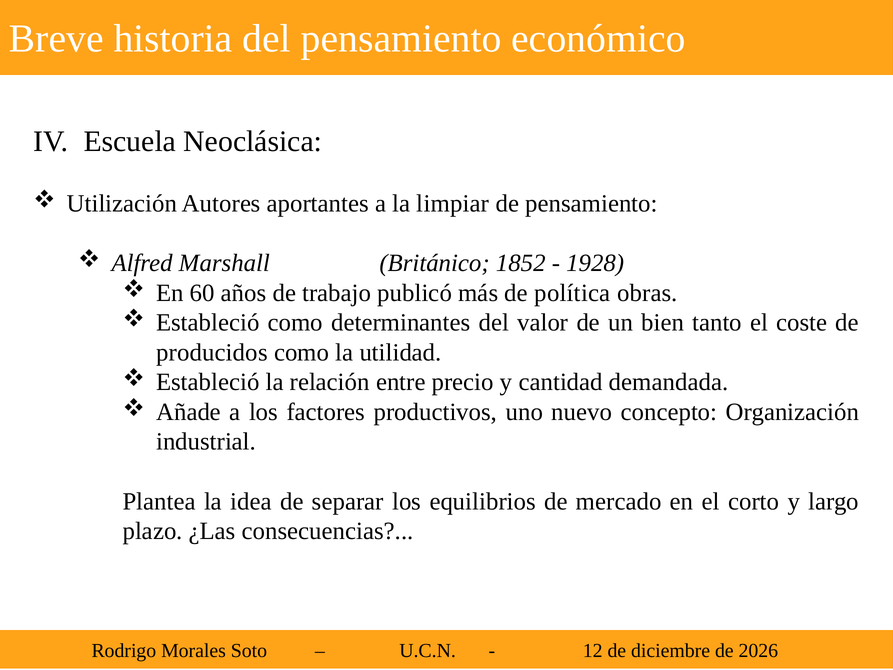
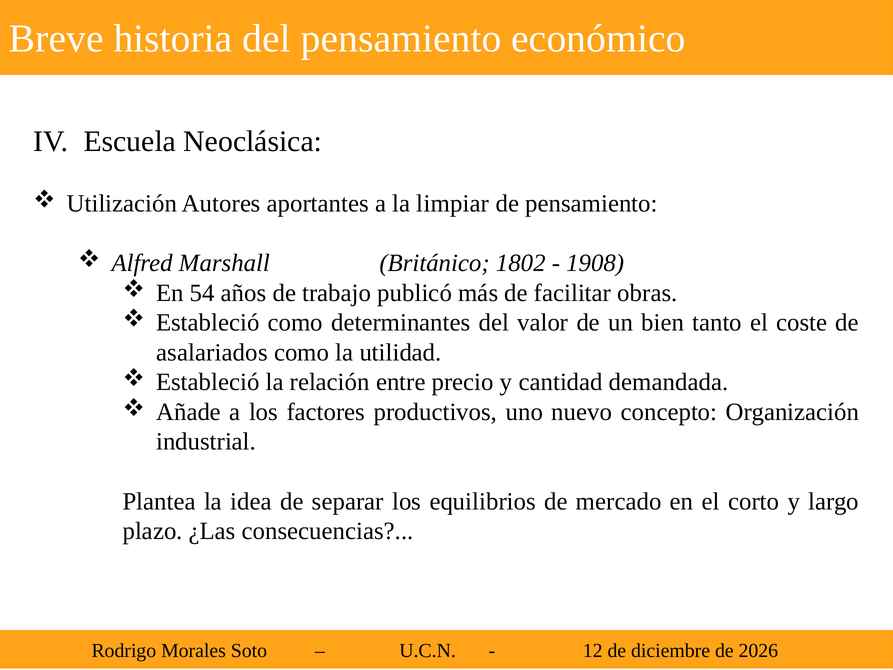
1852: 1852 -> 1802
1928: 1928 -> 1908
60: 60 -> 54
política: política -> facilitar
producidos: producidos -> asalariados
